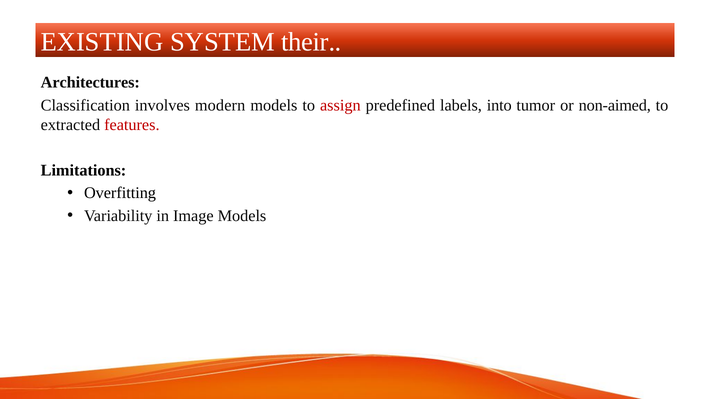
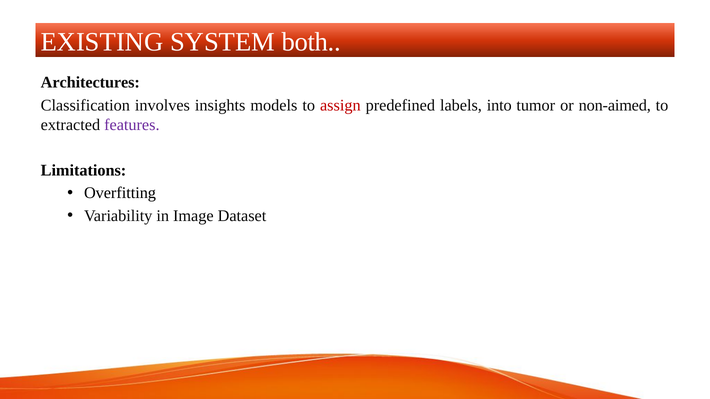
their: their -> both
modern: modern -> insights
features colour: red -> purple
Image Models: Models -> Dataset
